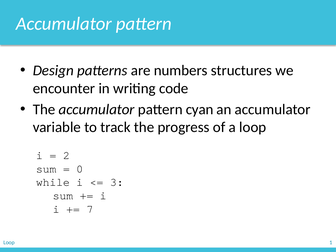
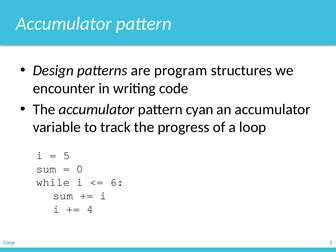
numbers: numbers -> program
2: 2 -> 5
3: 3 -> 6
7: 7 -> 4
